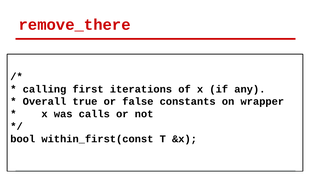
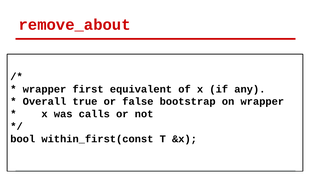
remove_there: remove_there -> remove_about
calling at (45, 89): calling -> wrapper
iterations: iterations -> equivalent
constants: constants -> bootstrap
